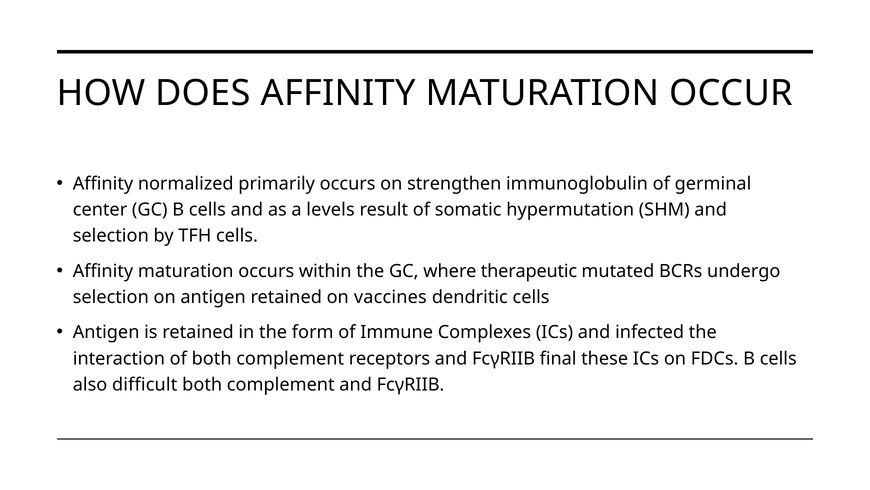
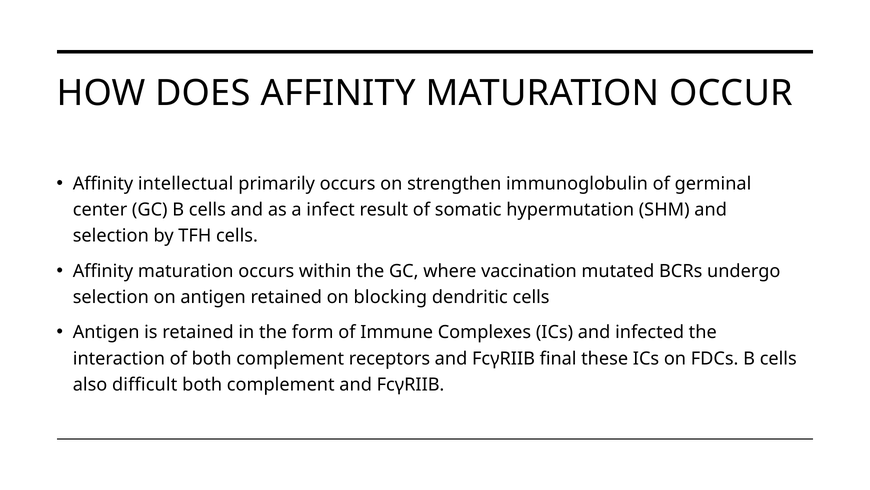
normalized: normalized -> intellectual
levels: levels -> infect
therapeutic: therapeutic -> vaccination
vaccines: vaccines -> blocking
